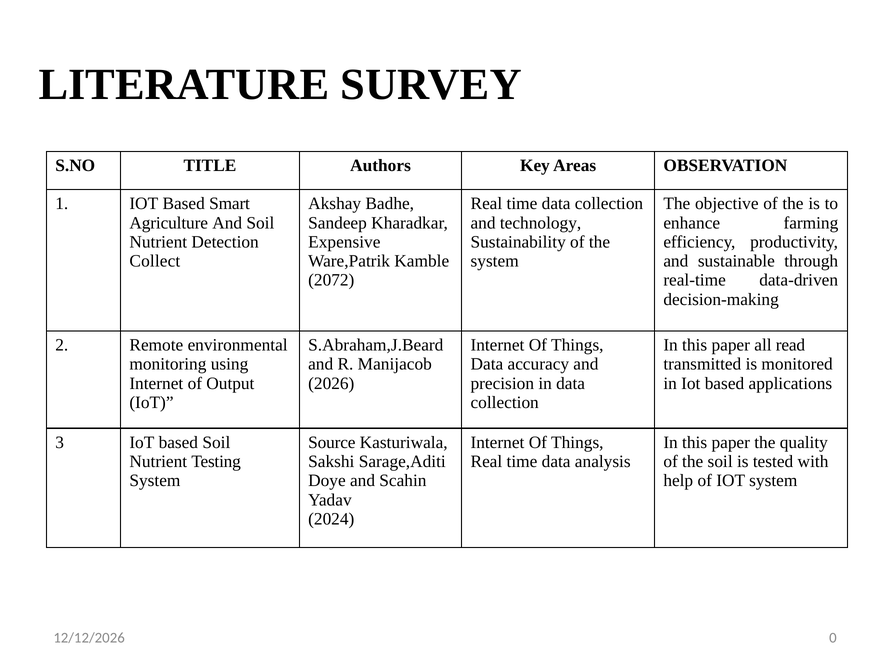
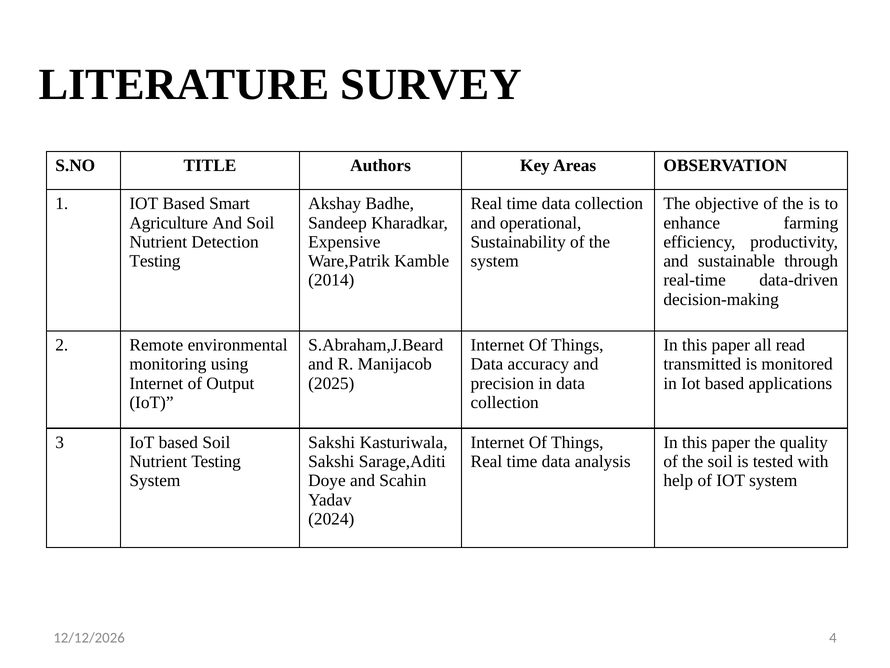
technology: technology -> operational
Collect at (155, 261): Collect -> Testing
2072: 2072 -> 2014
2026: 2026 -> 2025
Source at (332, 442): Source -> Sakshi
0: 0 -> 4
